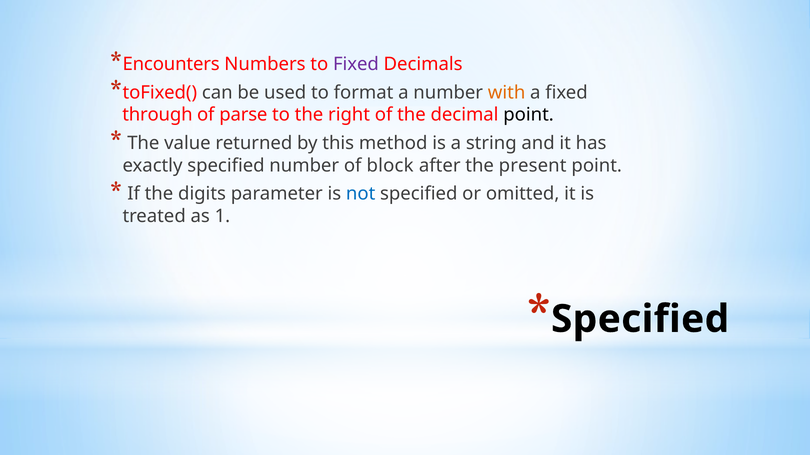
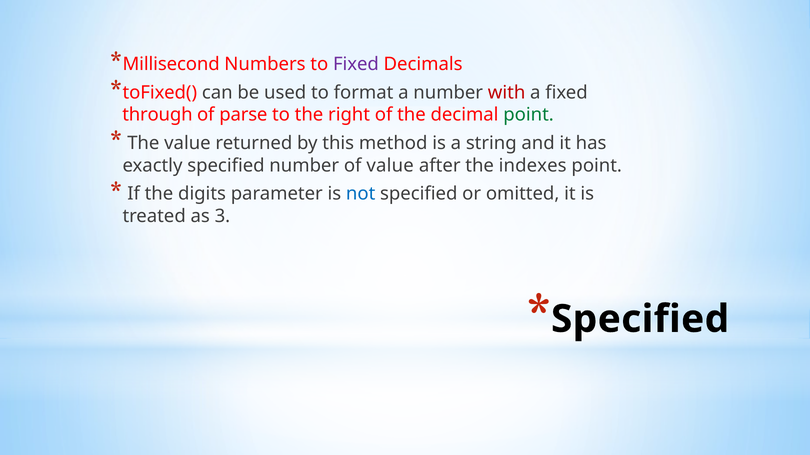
Encounters: Encounters -> Millisecond
with colour: orange -> red
point at (529, 115) colour: black -> green
of block: block -> value
present: present -> indexes
1: 1 -> 3
